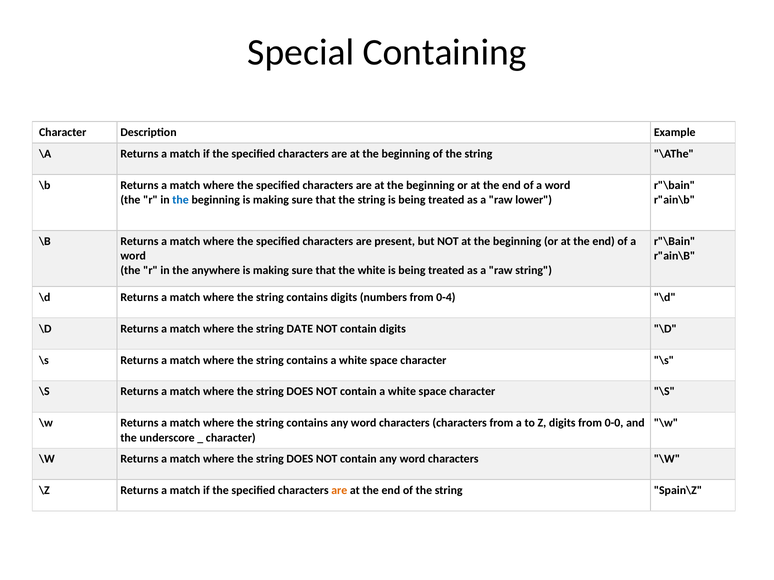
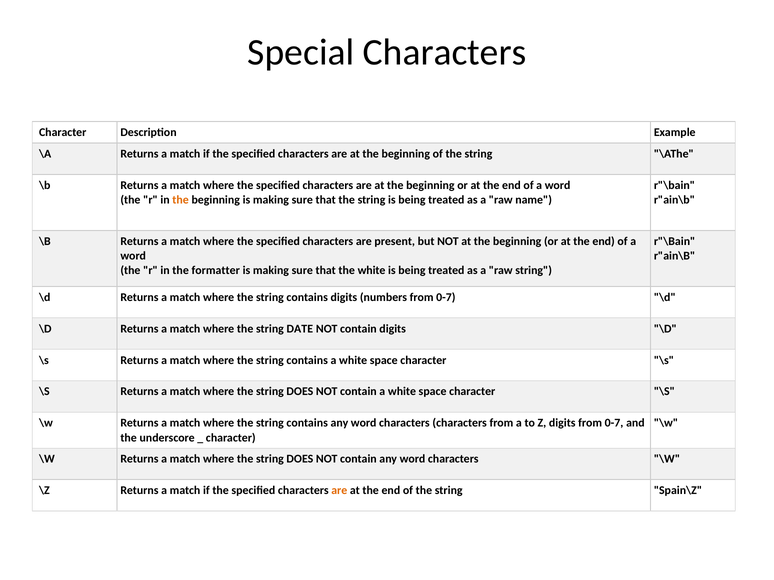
Special Containing: Containing -> Characters
the at (181, 200) colour: blue -> orange
lower: lower -> name
anywhere: anywhere -> formatter
numbers from 0-4: 0-4 -> 0-7
digits from 0-0: 0-0 -> 0-7
